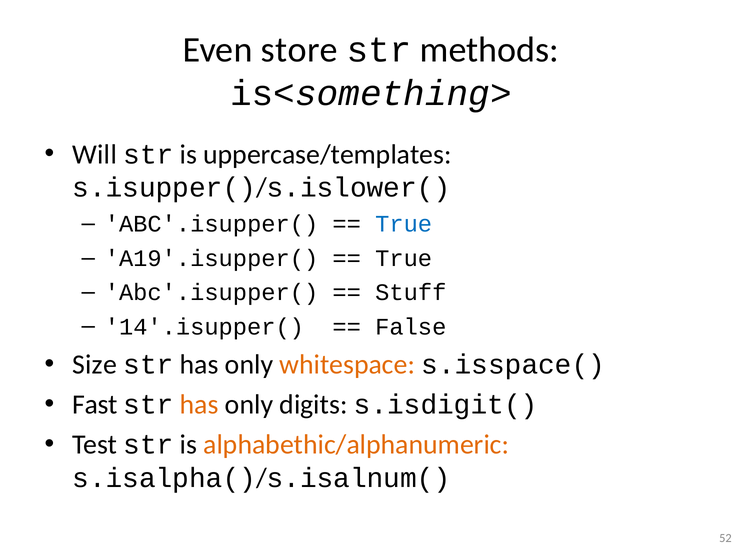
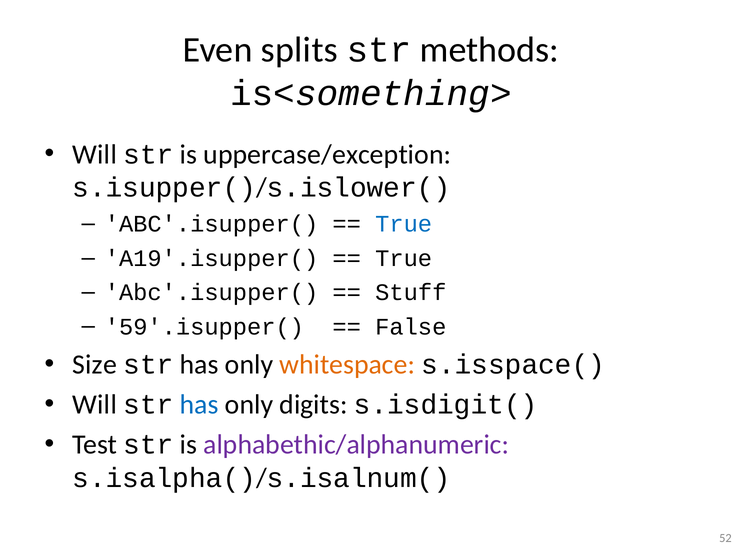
store: store -> splits
uppercase/templates: uppercase/templates -> uppercase/exception
14'.isupper(: 14'.isupper( -> 59'.isupper(
Fast at (95, 405): Fast -> Will
has at (199, 405) colour: orange -> blue
alphabethic/alphanumeric colour: orange -> purple
